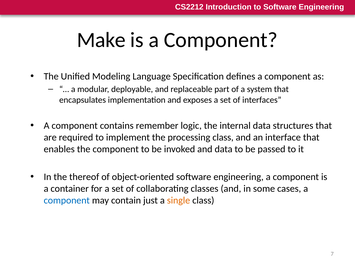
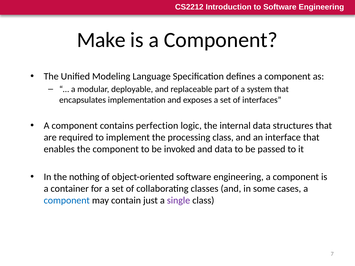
remember: remember -> perfection
thereof: thereof -> nothing
single colour: orange -> purple
